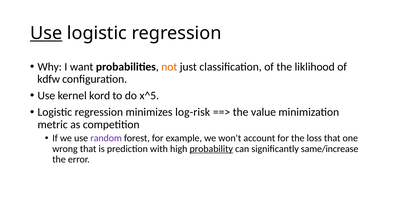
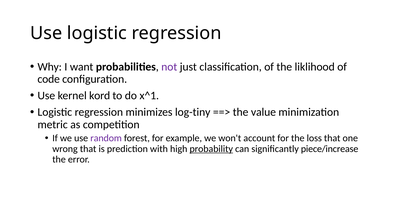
Use at (46, 33) underline: present -> none
not colour: orange -> purple
kdfw: kdfw -> code
x^5: x^5 -> x^1
log-risk: log-risk -> log-tiny
same/increase: same/increase -> piece/increase
